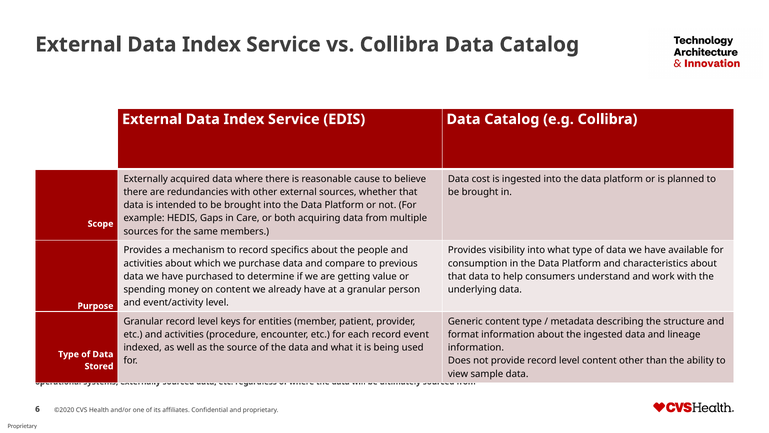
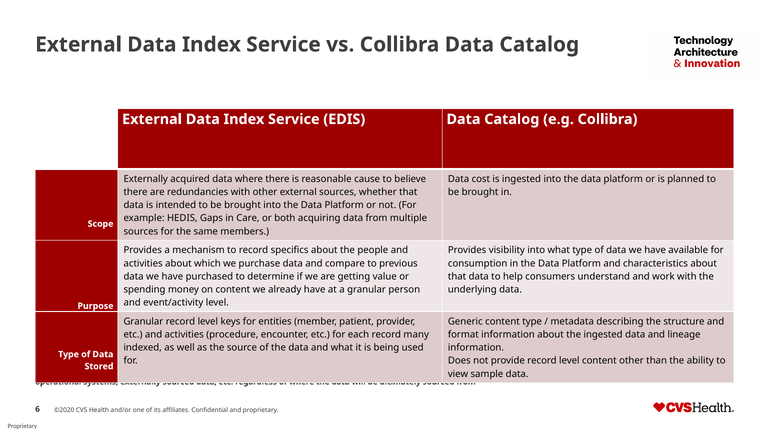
event: event -> many
